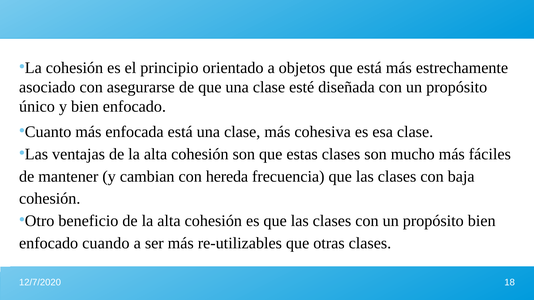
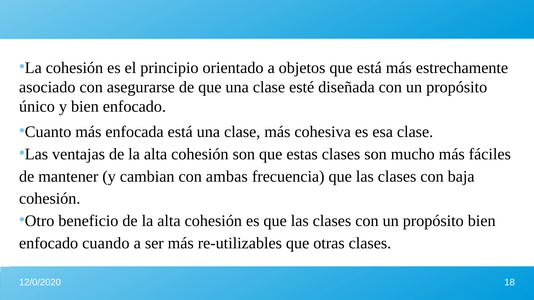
hereda: hereda -> ambas
12/7/2020: 12/7/2020 -> 12/0/2020
